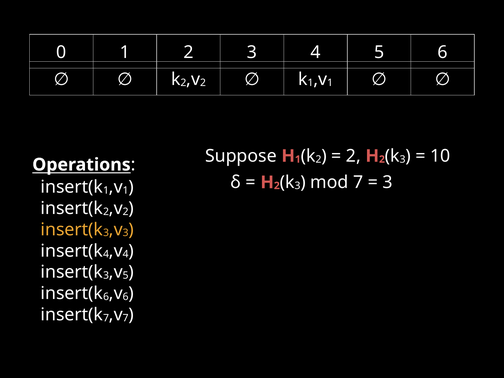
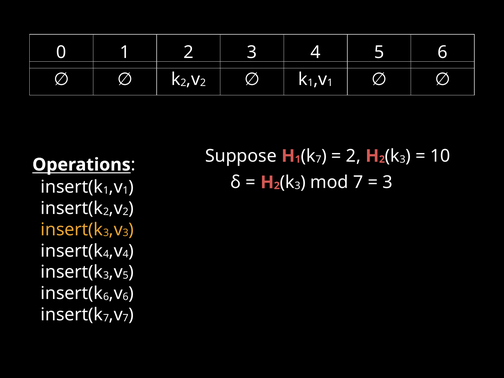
2 at (318, 159): 2 -> 7
